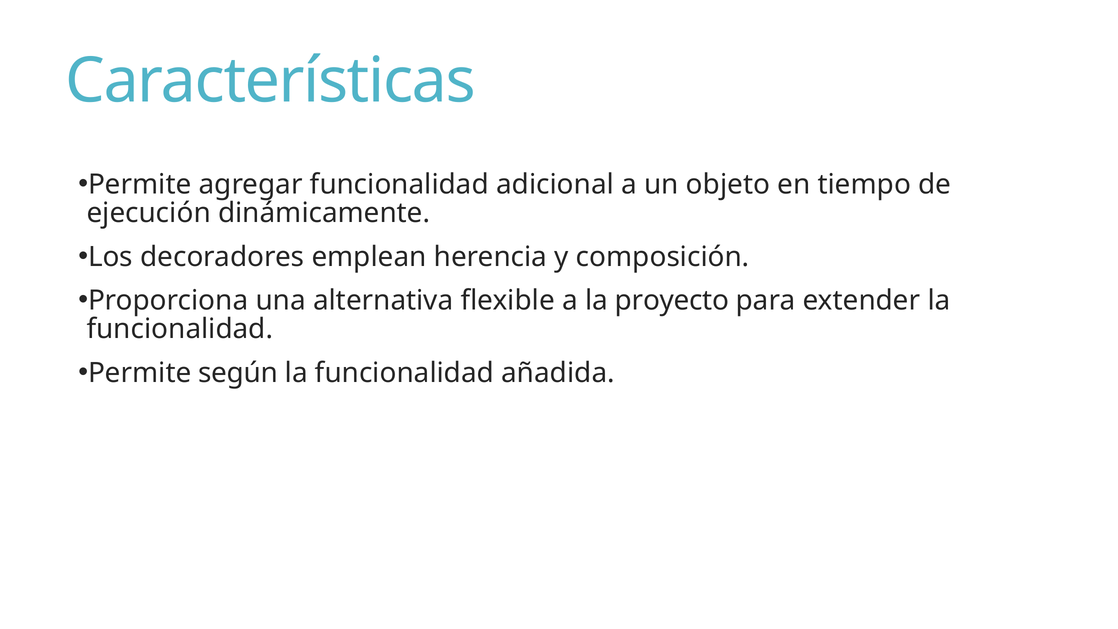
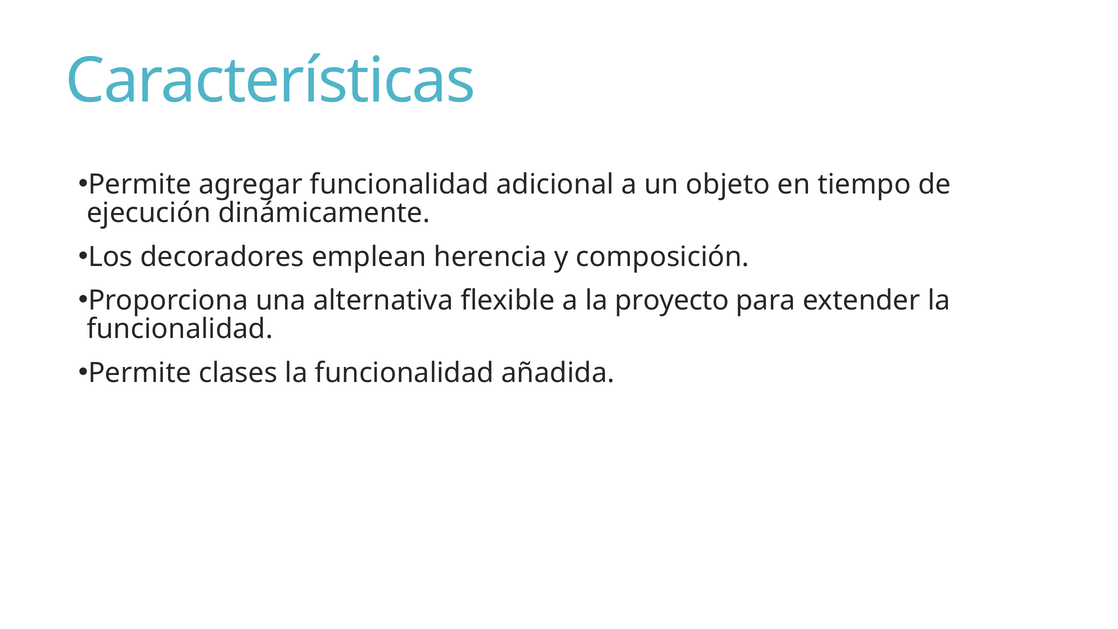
según: según -> clases
